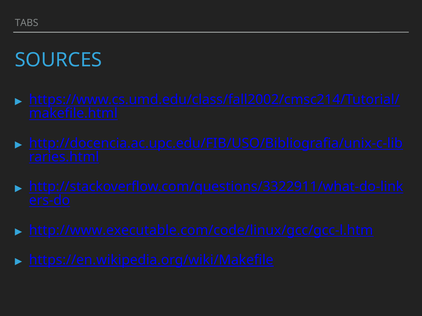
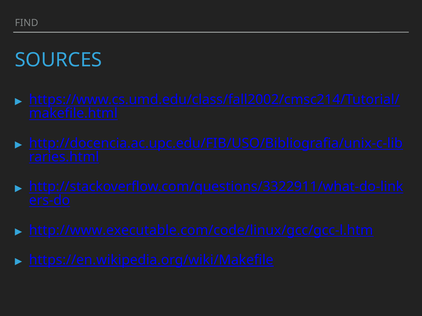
TABS: TABS -> FIND
